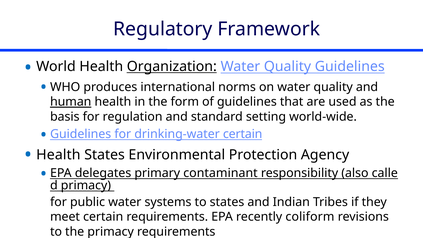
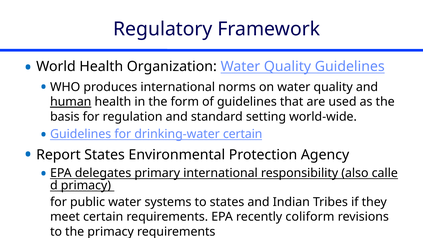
Organization underline: present -> none
Health at (58, 155): Health -> Report
primary contaminant: contaminant -> international
